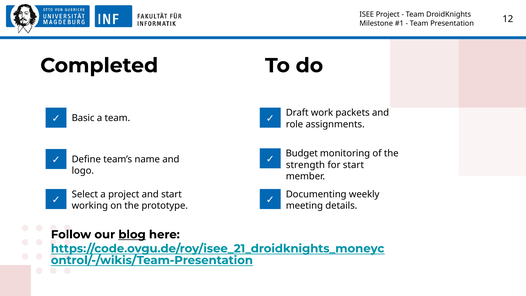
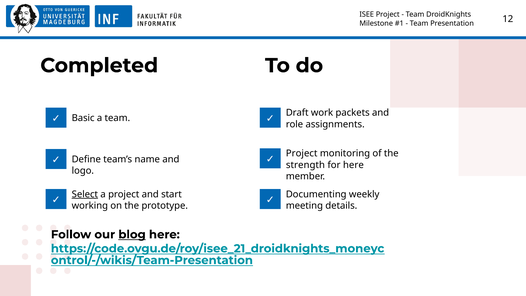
Budget at (302, 153): Budget -> Project
for start: start -> here
Select underline: none -> present
